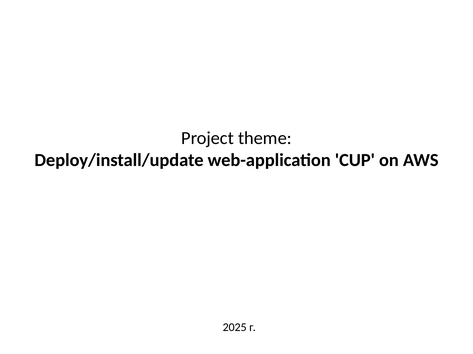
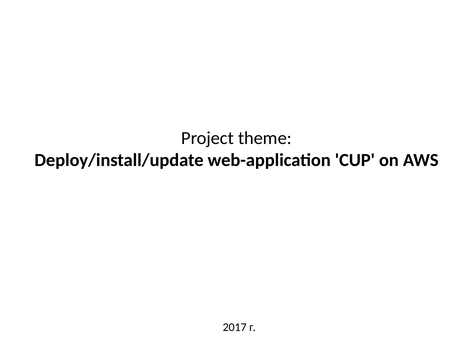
2025: 2025 -> 2017
